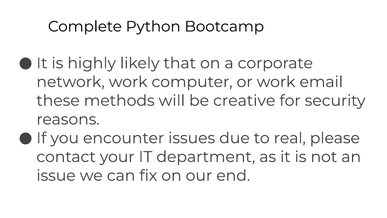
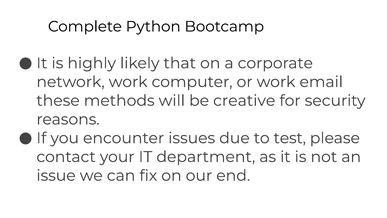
real: real -> test
